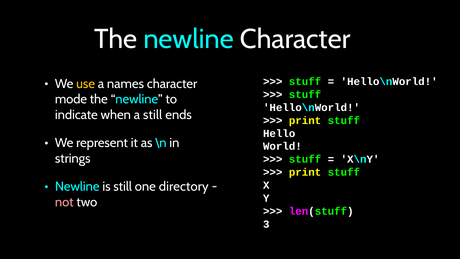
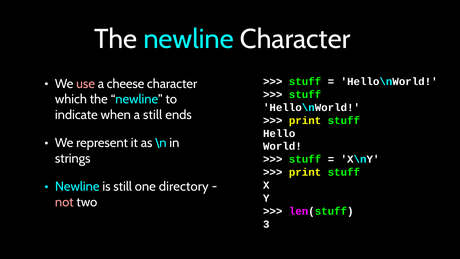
use colour: yellow -> pink
names: names -> cheese
mode: mode -> which
